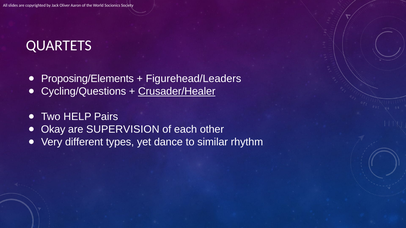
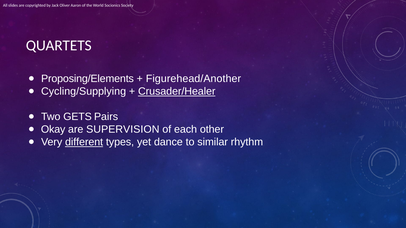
Figurehead/Leaders: Figurehead/Leaders -> Figurehead/Another
Cycling/Questions: Cycling/Questions -> Cycling/Supplying
HELP: HELP -> GETS
different underline: none -> present
